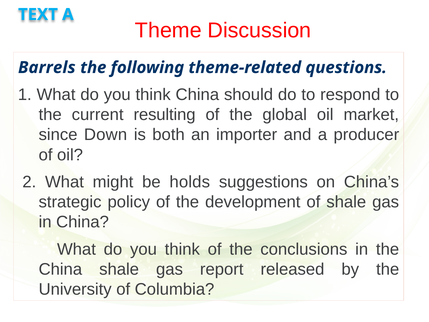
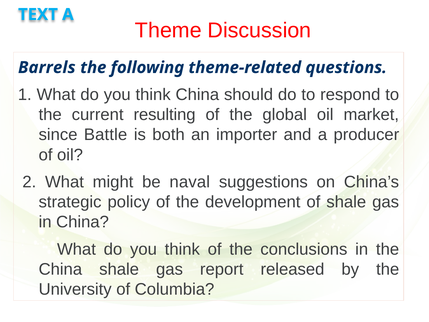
Down: Down -> Battle
holds: holds -> naval
